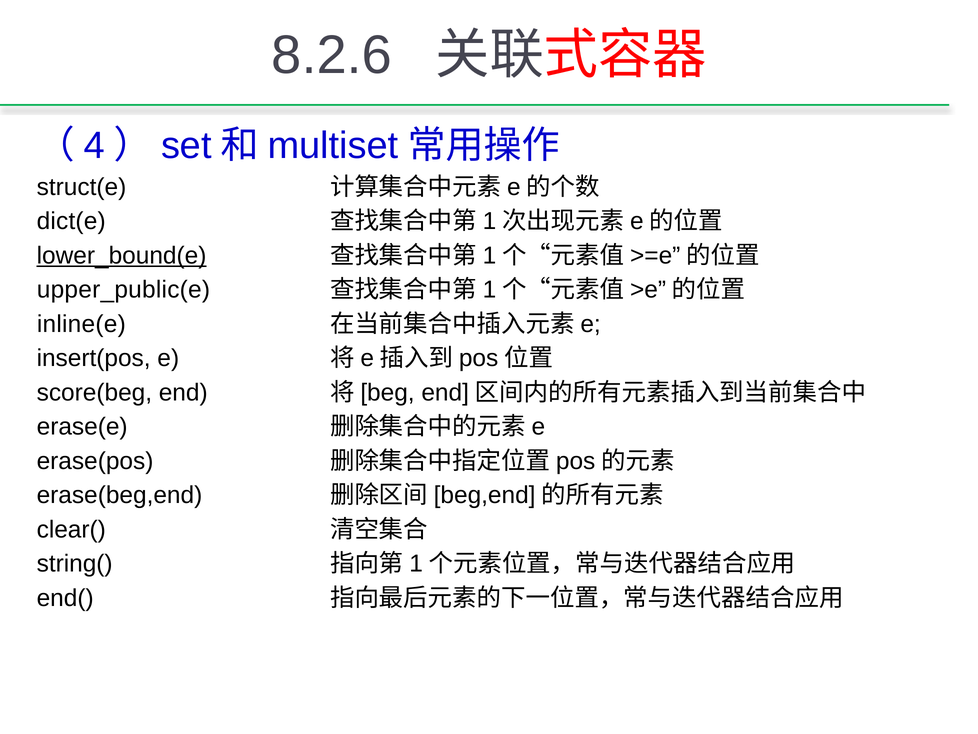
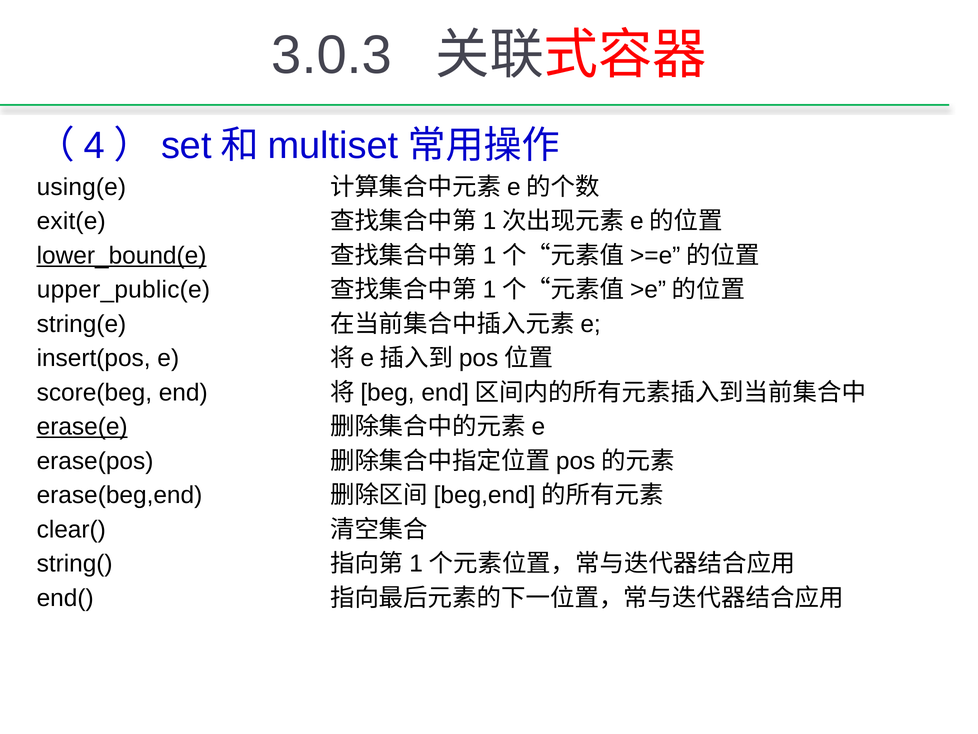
8.2.6: 8.2.6 -> 3.0.3
struct(e: struct(e -> using(e
dict(e: dict(e -> exit(e
inline(e: inline(e -> string(e
erase(e underline: none -> present
